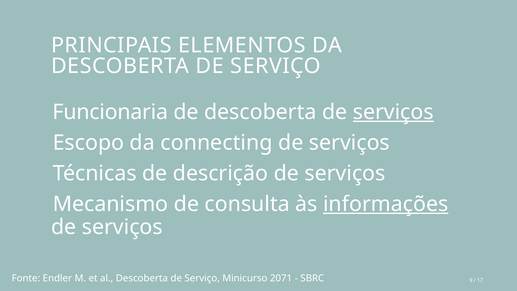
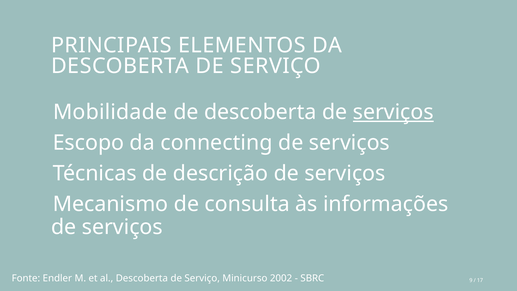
Funcionaria: Funcionaria -> Mobilidade
informações underline: present -> none
2071: 2071 -> 2002
